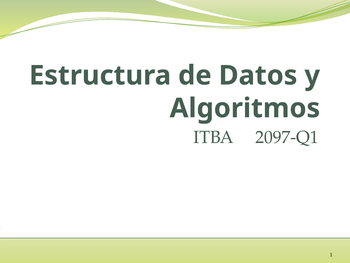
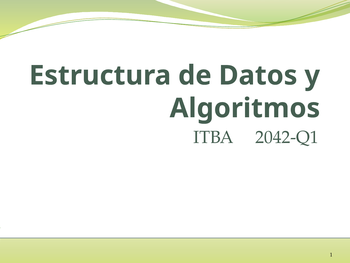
2097-Q1: 2097-Q1 -> 2042-Q1
